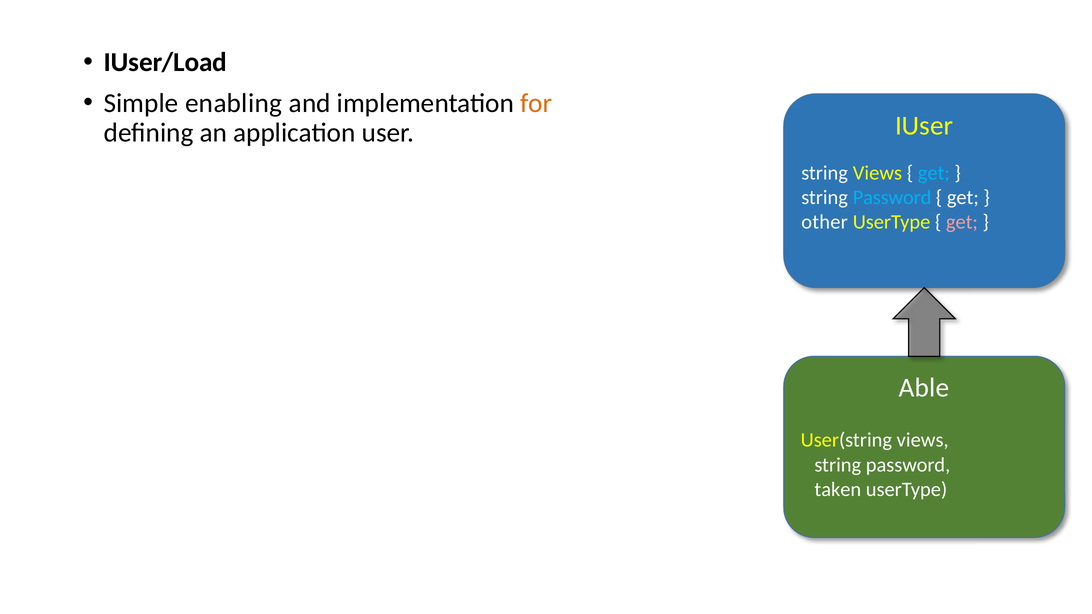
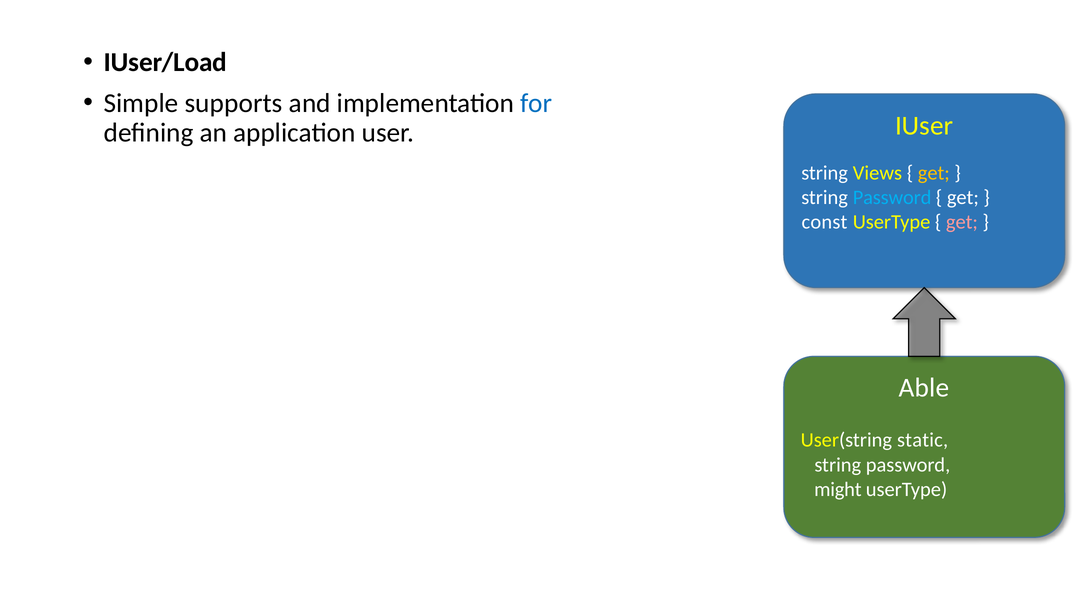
enabling: enabling -> supports
for colour: orange -> blue
get at (934, 173) colour: light blue -> yellow
other: other -> const
User(string views: views -> static
taken: taken -> might
